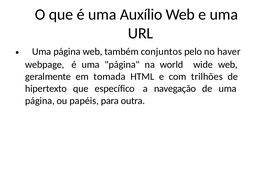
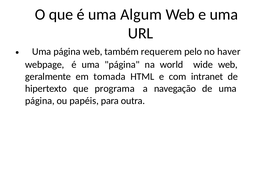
Auxílio: Auxílio -> Algum
conjuntos: conjuntos -> requerem
trilhões: trilhões -> intranet
específico: específico -> programa
